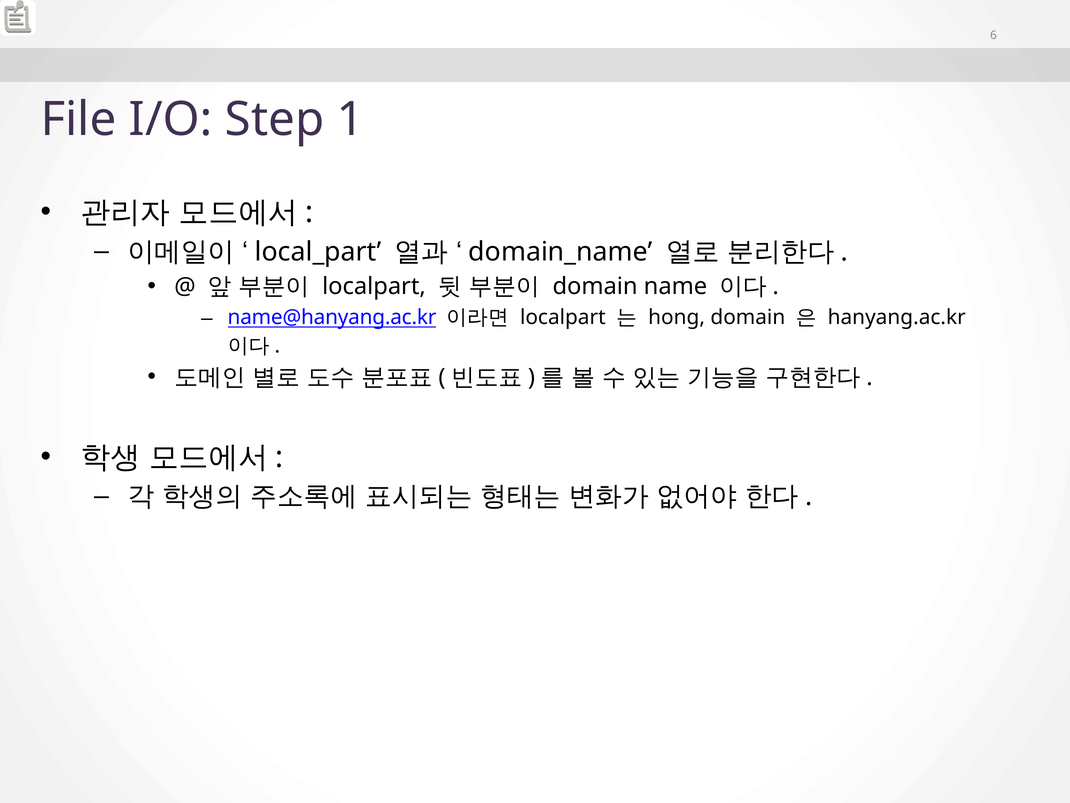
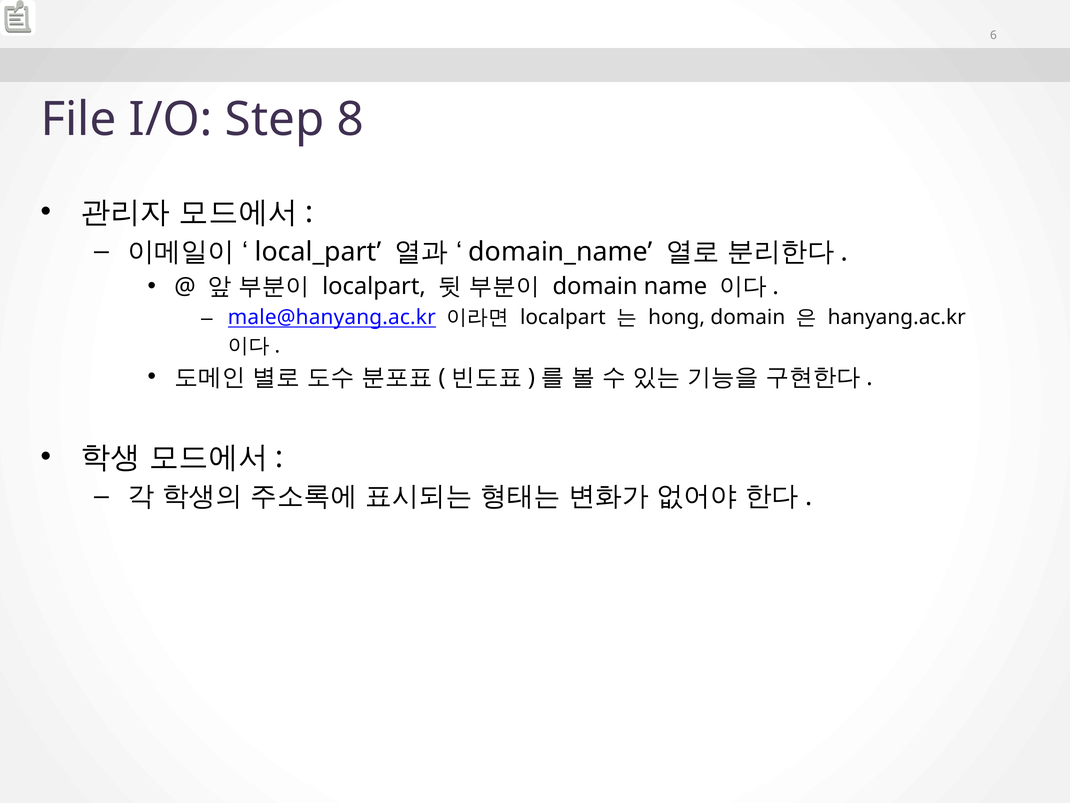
1: 1 -> 8
name@hanyang.ac.kr: name@hanyang.ac.kr -> male@hanyang.ac.kr
